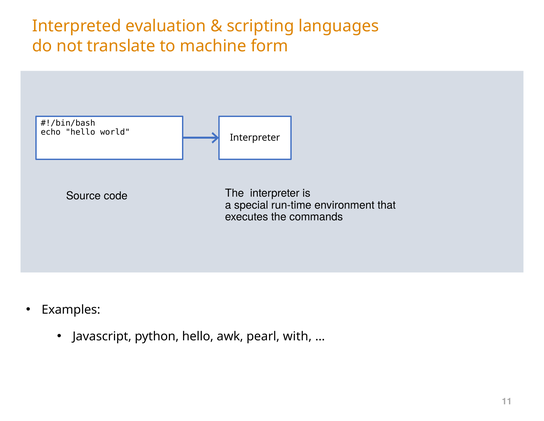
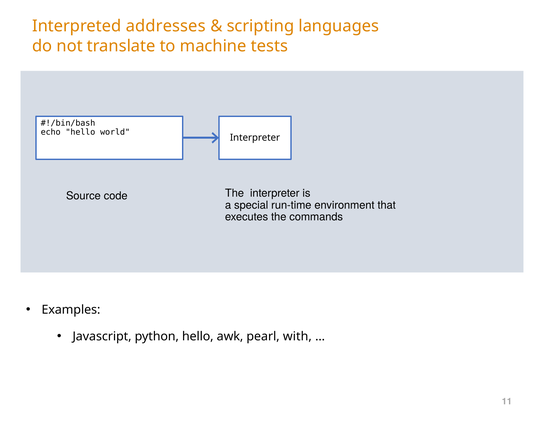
evaluation: evaluation -> addresses
form: form -> tests
